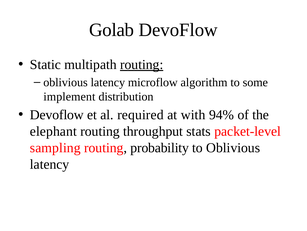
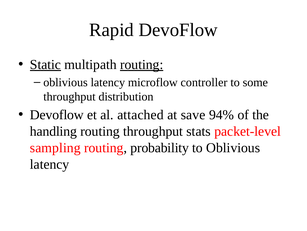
Golab: Golab -> Rapid
Static underline: none -> present
algorithm: algorithm -> controller
implement at (69, 96): implement -> throughput
required: required -> attached
with: with -> save
elephant: elephant -> handling
